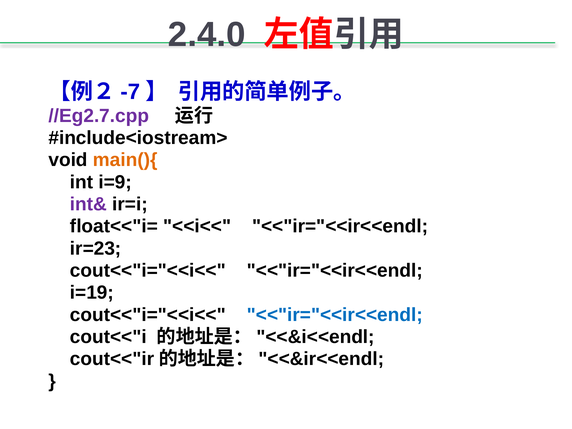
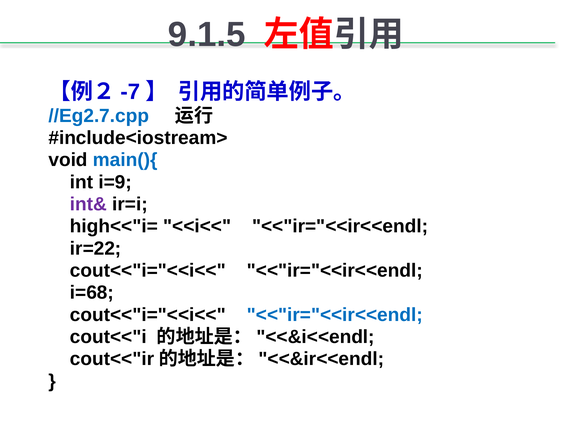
2.4.0: 2.4.0 -> 9.1.5
//Eg2.7.cpp colour: purple -> blue
main(){ colour: orange -> blue
float<<"i=: float<<"i= -> high<<"i=
ir=23: ir=23 -> ir=22
i=19: i=19 -> i=68
